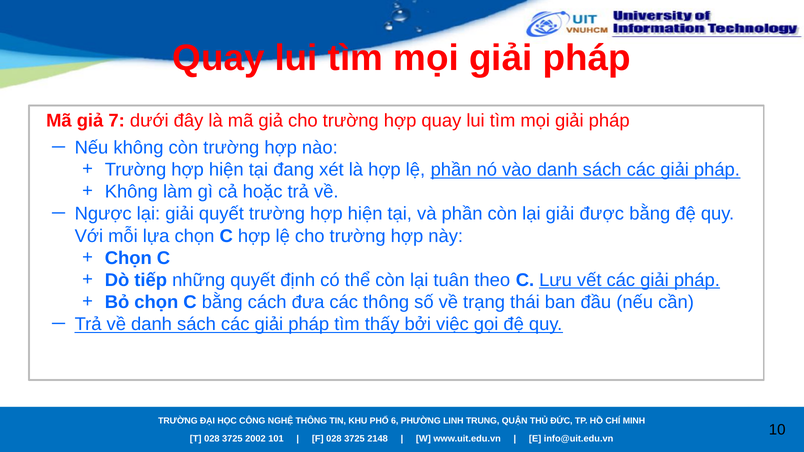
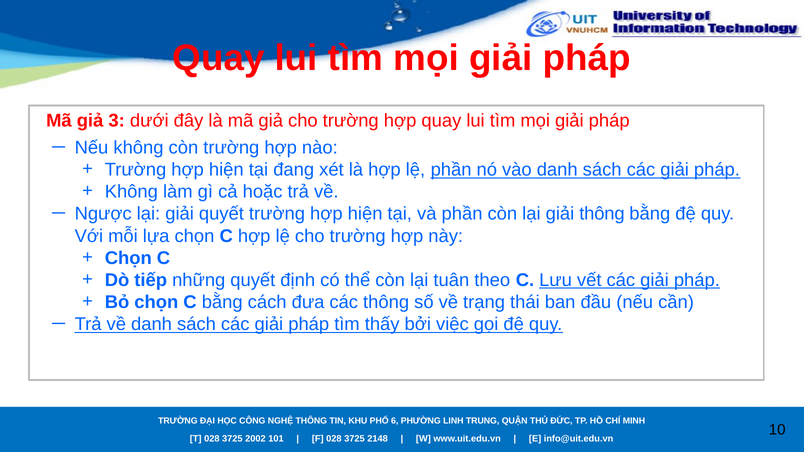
7: 7 -> 3
giải được: được -> thông
